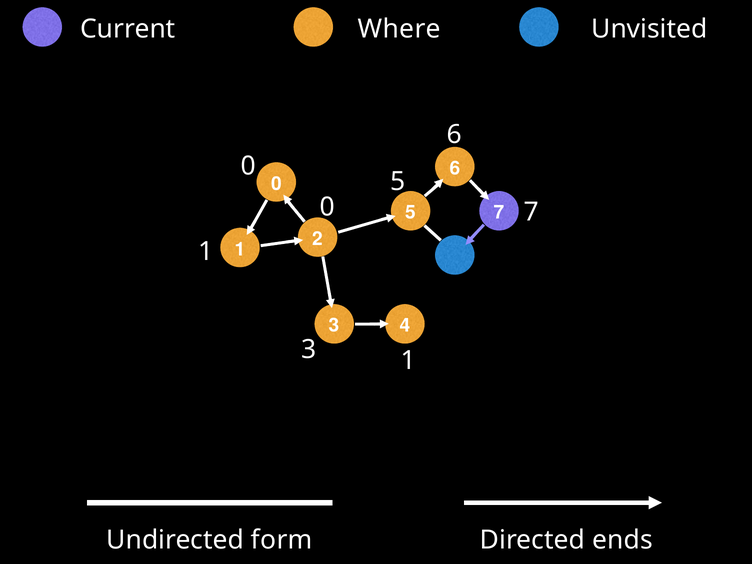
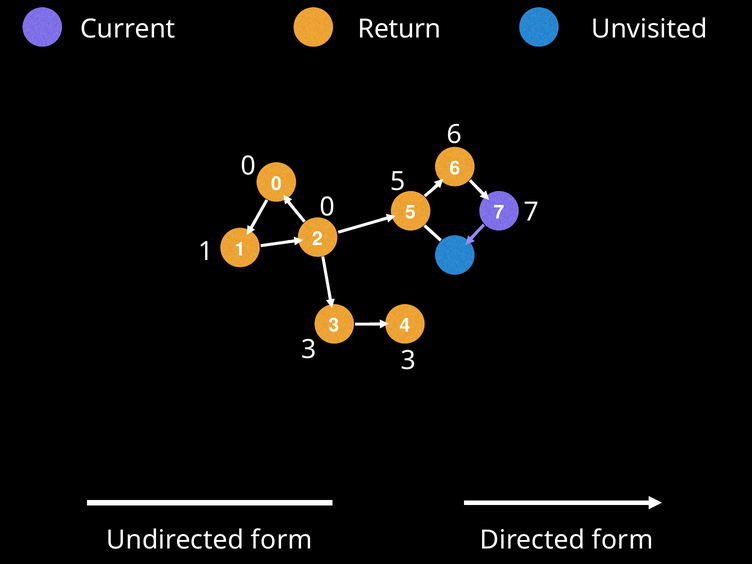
Where: Where -> Return
3 1: 1 -> 3
Directed ends: ends -> form
